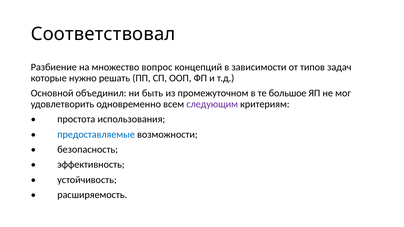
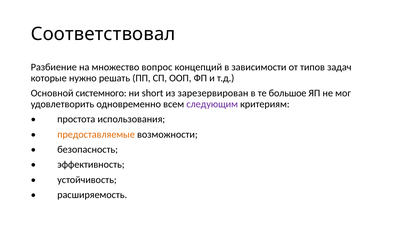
объединил: объединил -> системного
быть: быть -> short
промежуточном: промежуточном -> зарезервирован
предоставляемые colour: blue -> orange
